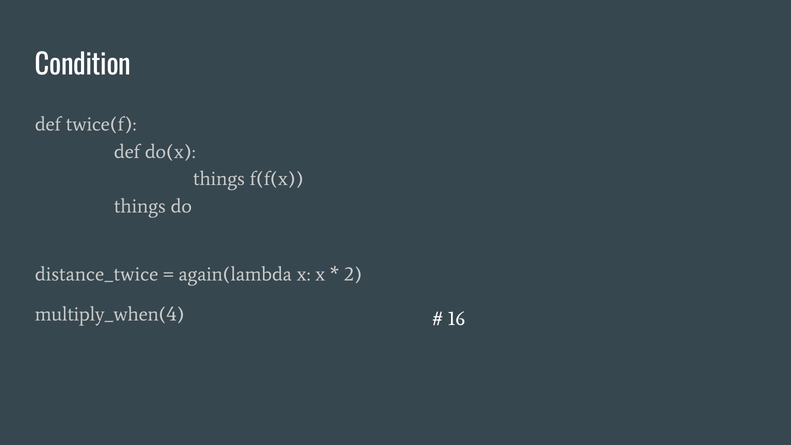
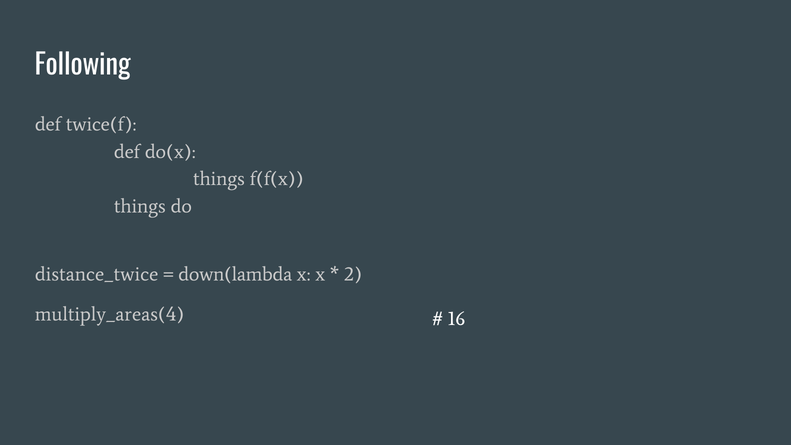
Condition: Condition -> Following
again(lambda: again(lambda -> down(lambda
multiply_when(4: multiply_when(4 -> multiply_areas(4
